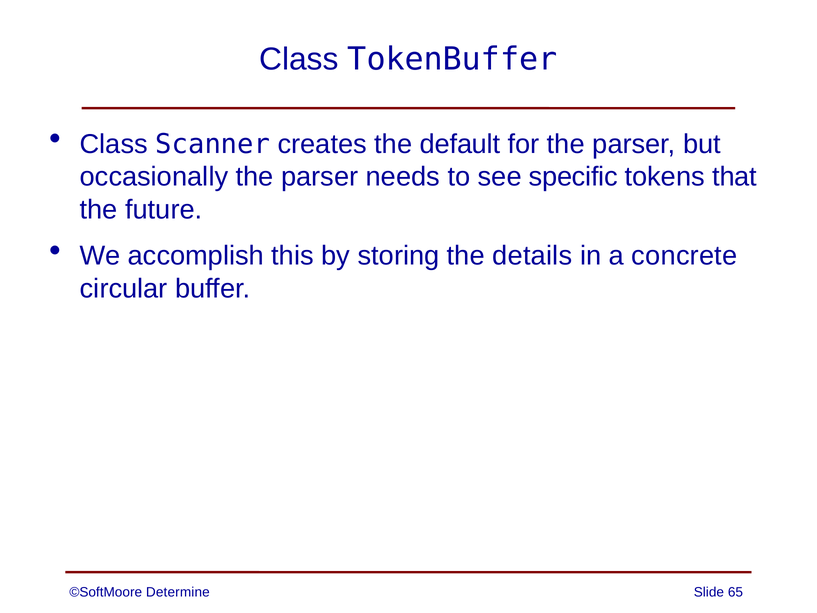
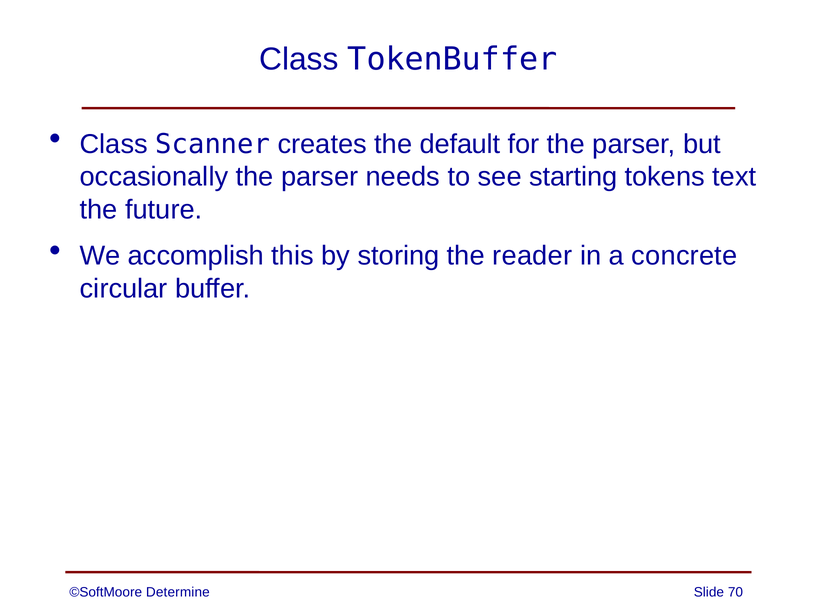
specific: specific -> starting
that: that -> text
details: details -> reader
65: 65 -> 70
